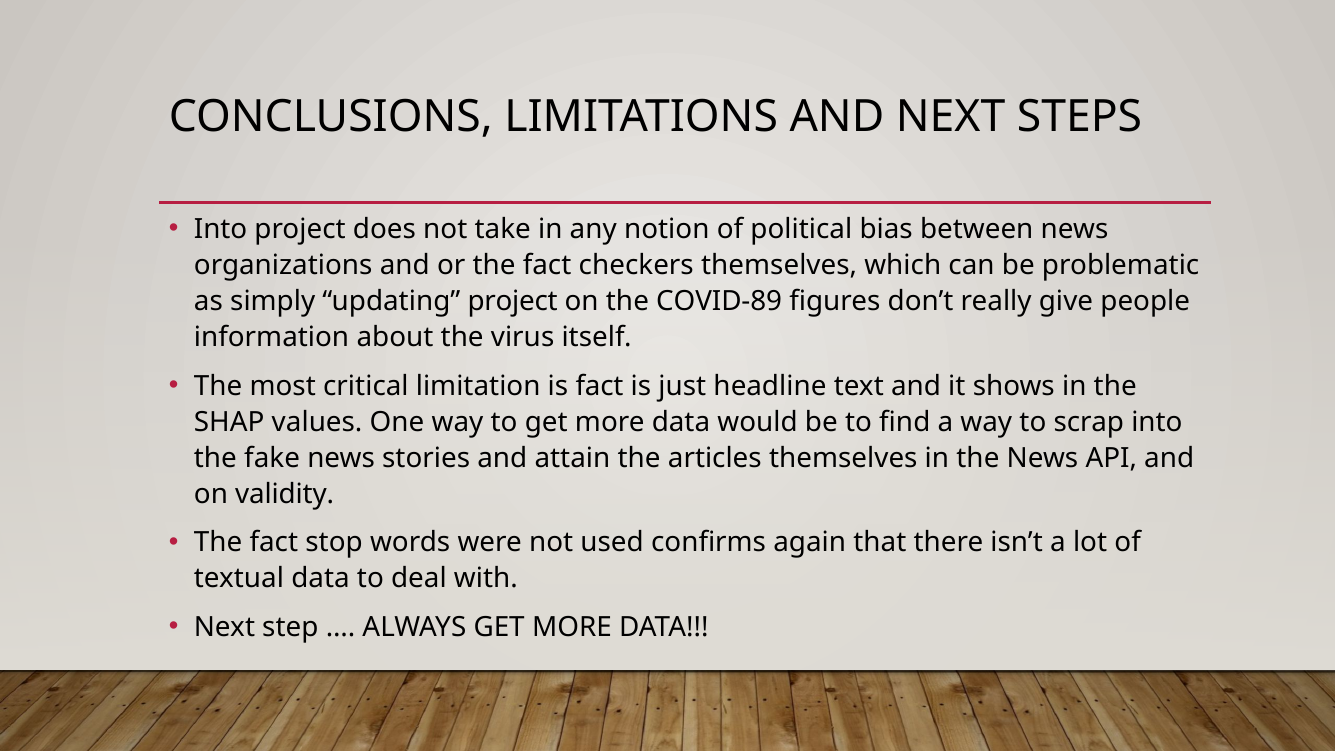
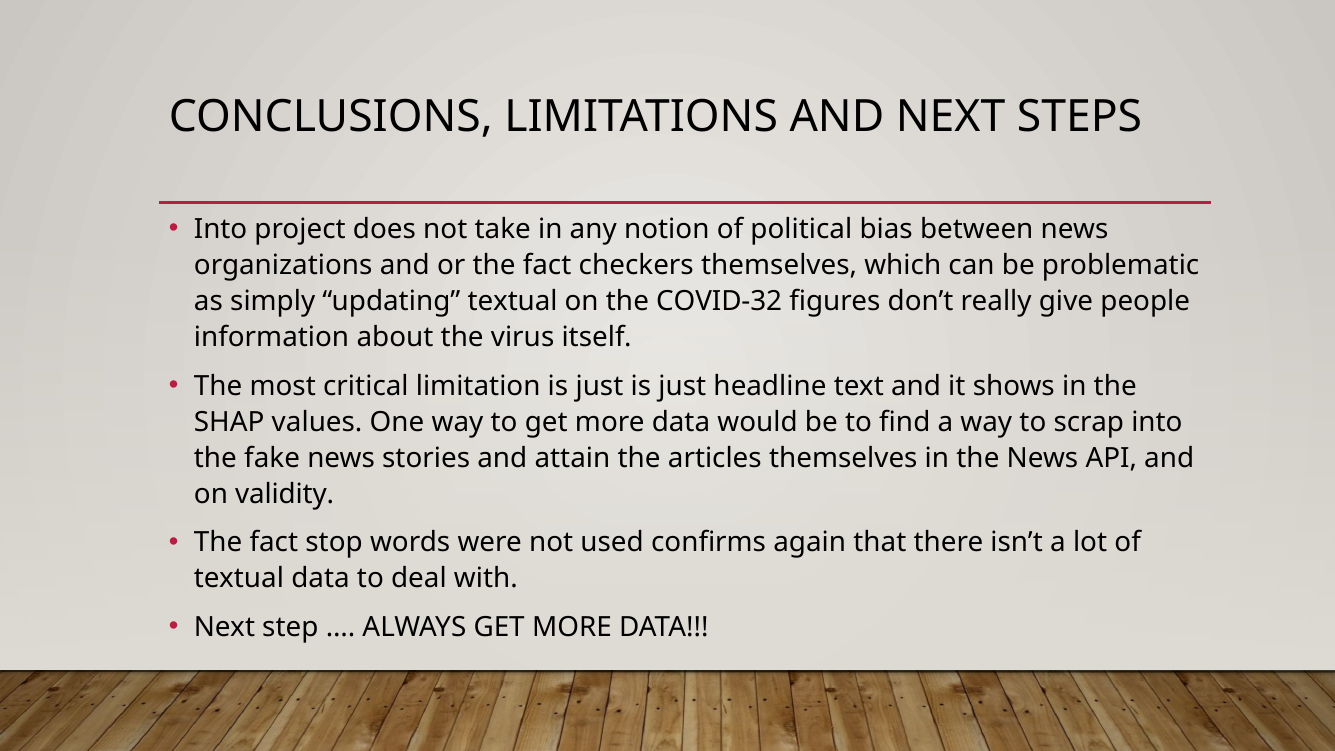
updating project: project -> textual
COVID-89: COVID-89 -> COVID-32
limitation is fact: fact -> just
